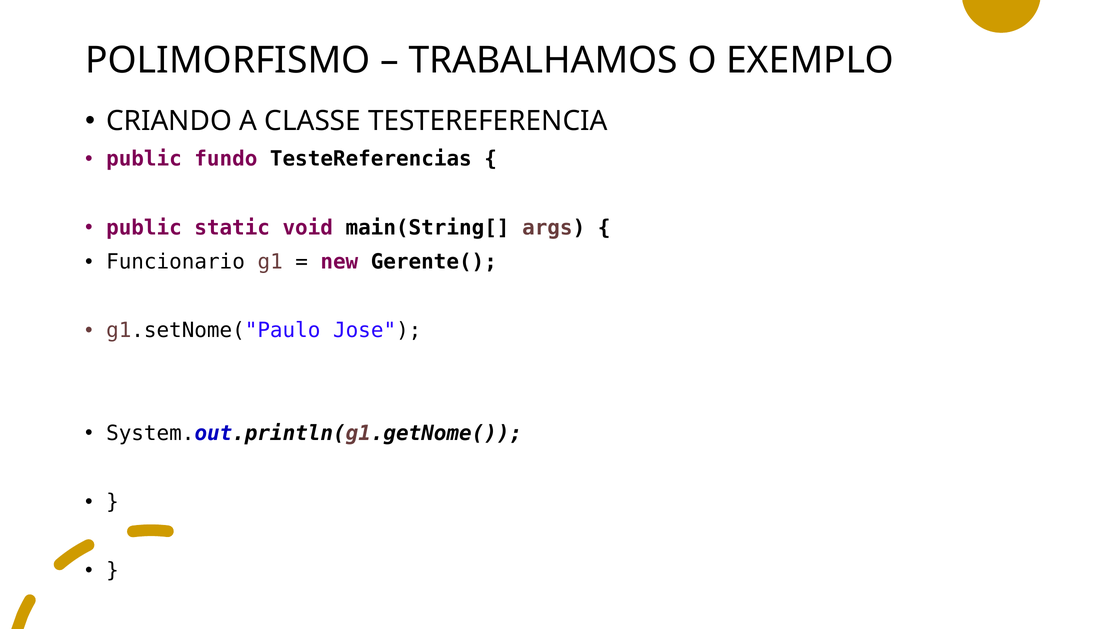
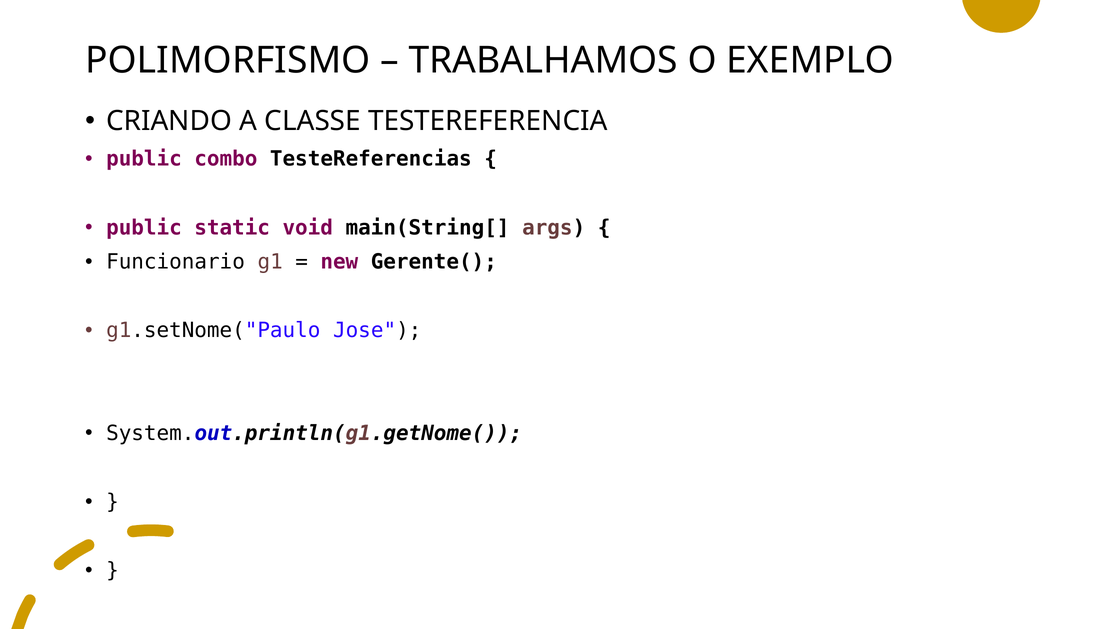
fundo: fundo -> combo
